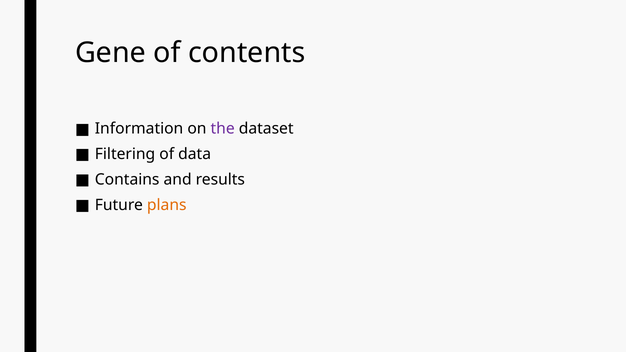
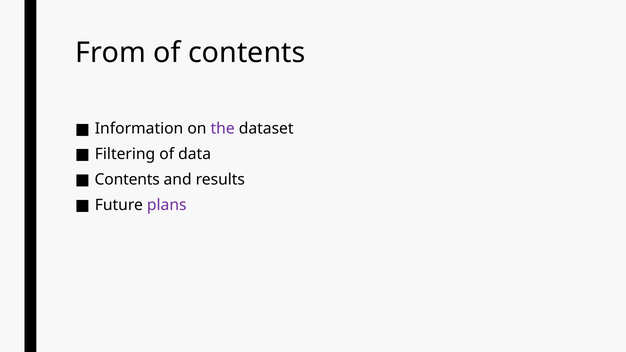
Gene: Gene -> From
Contains at (127, 180): Contains -> Contents
plans colour: orange -> purple
